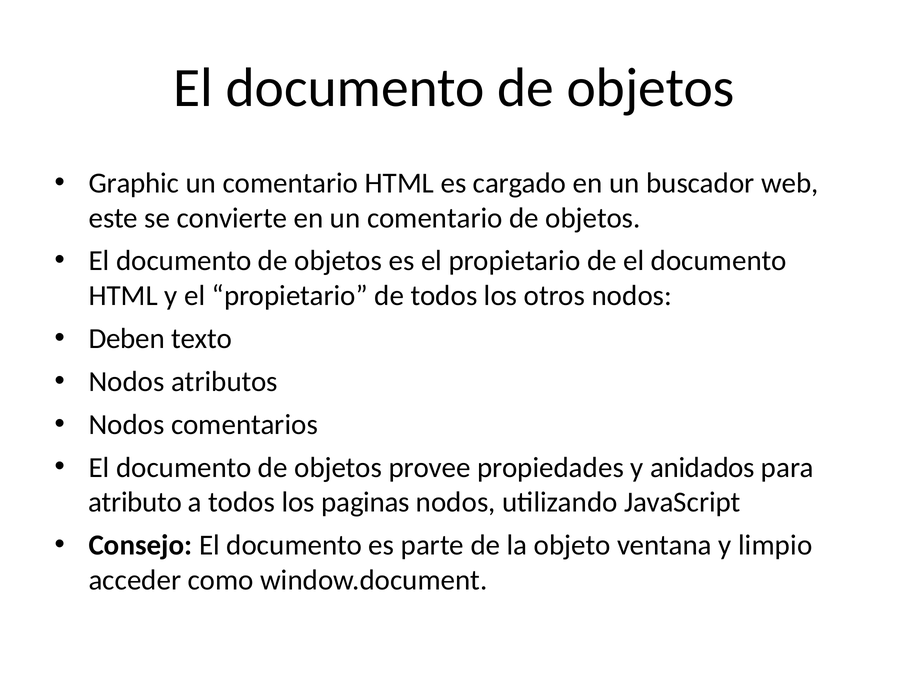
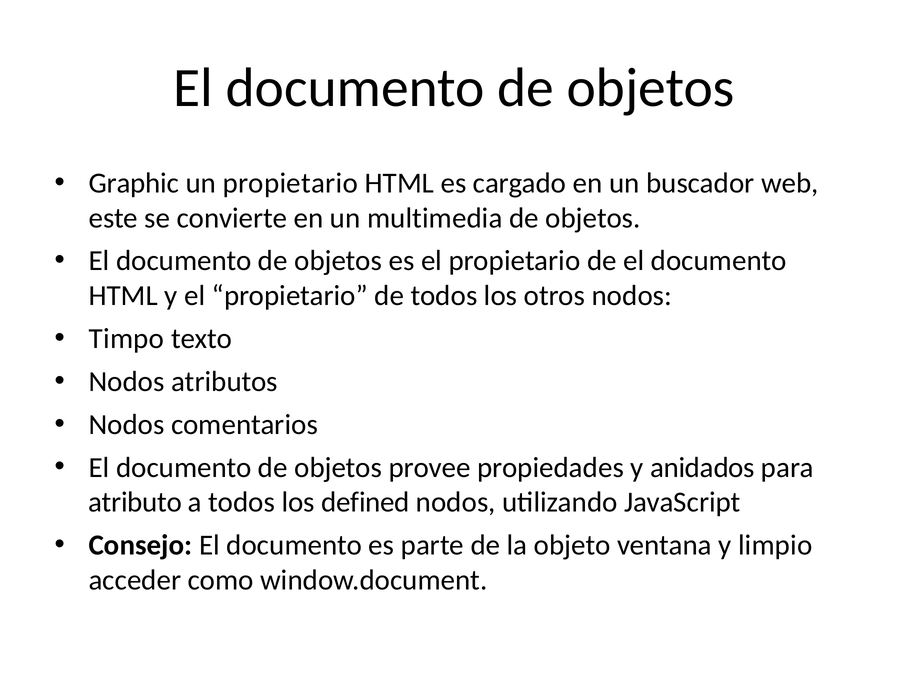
comentario at (290, 183): comentario -> propietario
en un comentario: comentario -> multimedia
Deben: Deben -> Timpo
paginas: paginas -> defined
